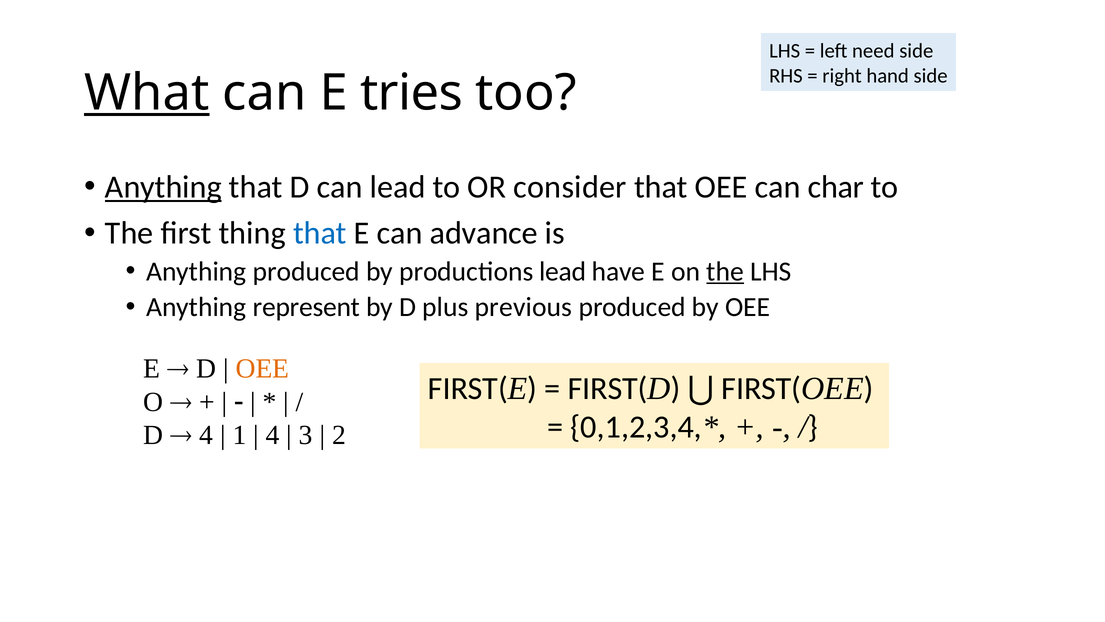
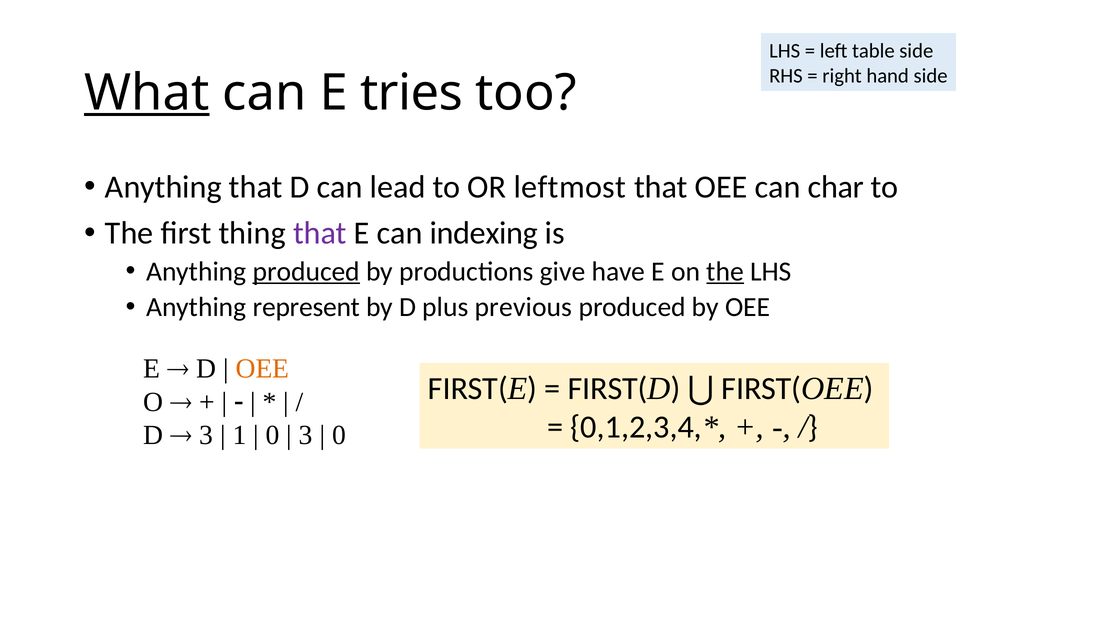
need: need -> table
Anything at (163, 187) underline: present -> none
consider: consider -> leftmost
that at (320, 233) colour: blue -> purple
advance: advance -> indexing
produced at (306, 271) underline: none -> present
productions lead: lead -> give
4 at (206, 435): 4 -> 3
4 at (273, 435): 4 -> 0
2 at (339, 435): 2 -> 0
